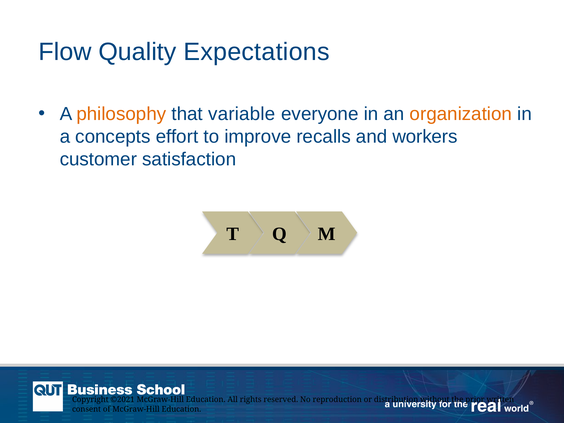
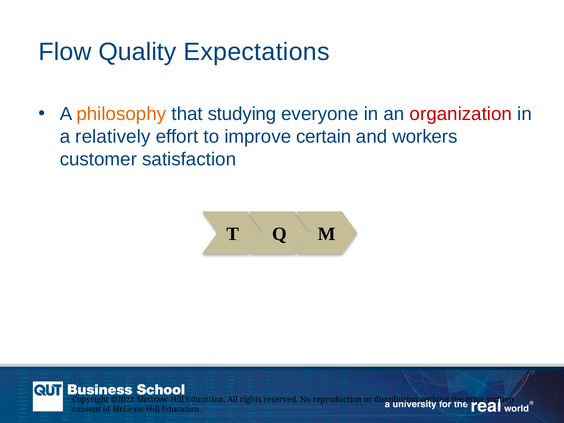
variable: variable -> studying
organization colour: orange -> red
concepts: concepts -> relatively
recalls: recalls -> certain
